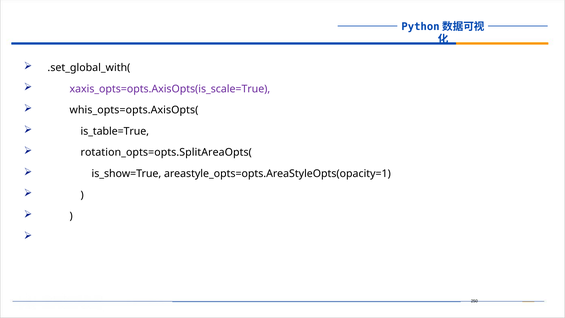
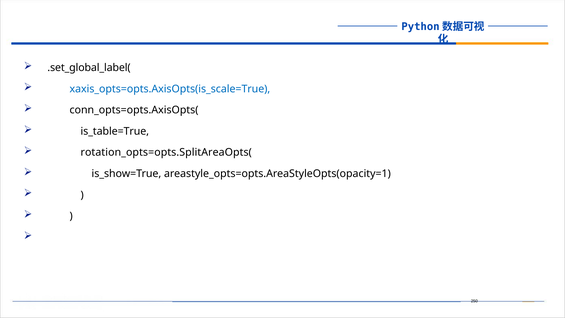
.set_global_with(: .set_global_with( -> .set_global_label(
xaxis_opts=opts.AxisOpts(is_scale=True colour: purple -> blue
whis_opts=opts.AxisOpts(: whis_opts=opts.AxisOpts( -> conn_opts=opts.AxisOpts(
